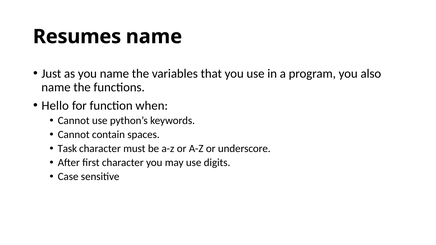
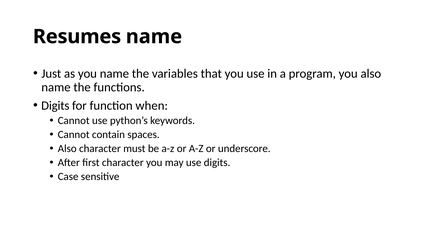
Hello at (55, 106): Hello -> Digits
Task at (67, 149): Task -> Also
